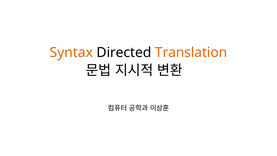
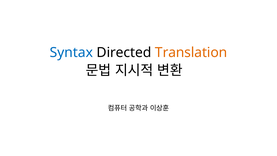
Syntax colour: orange -> blue
